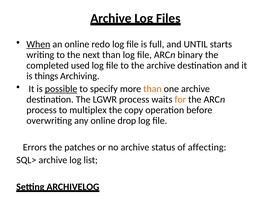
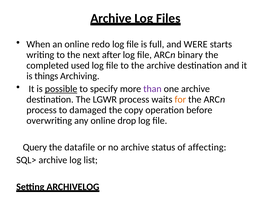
When underline: present -> none
UNTIL: UNTIL -> WERE
next than: than -> after
than at (152, 88) colour: orange -> purple
multiplex: multiplex -> damaged
Errors: Errors -> Query
patches: patches -> datafile
